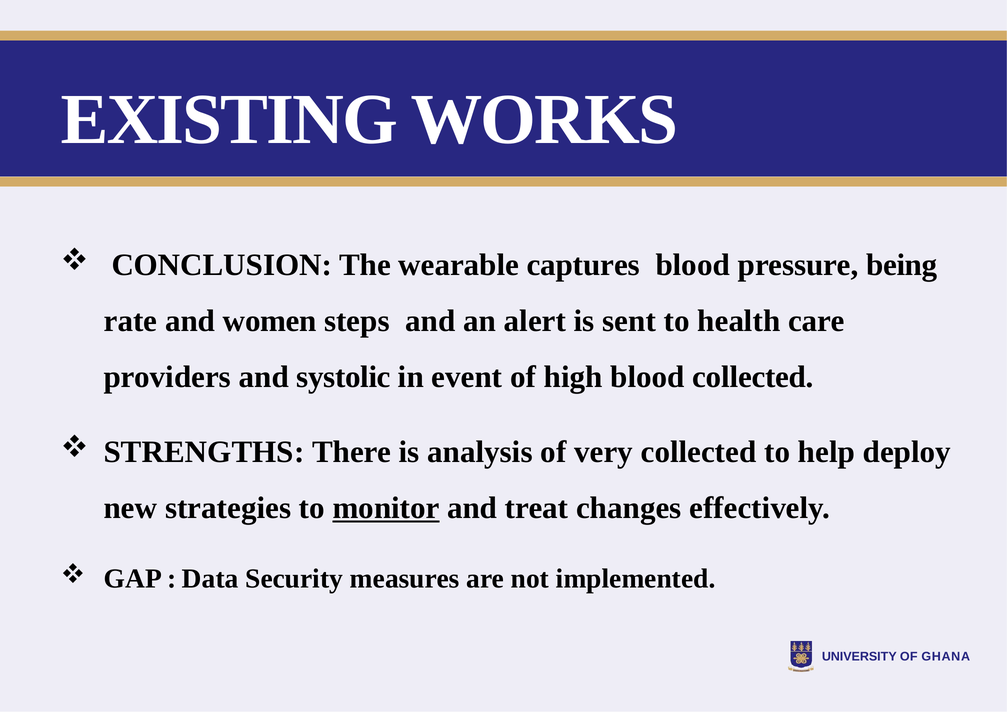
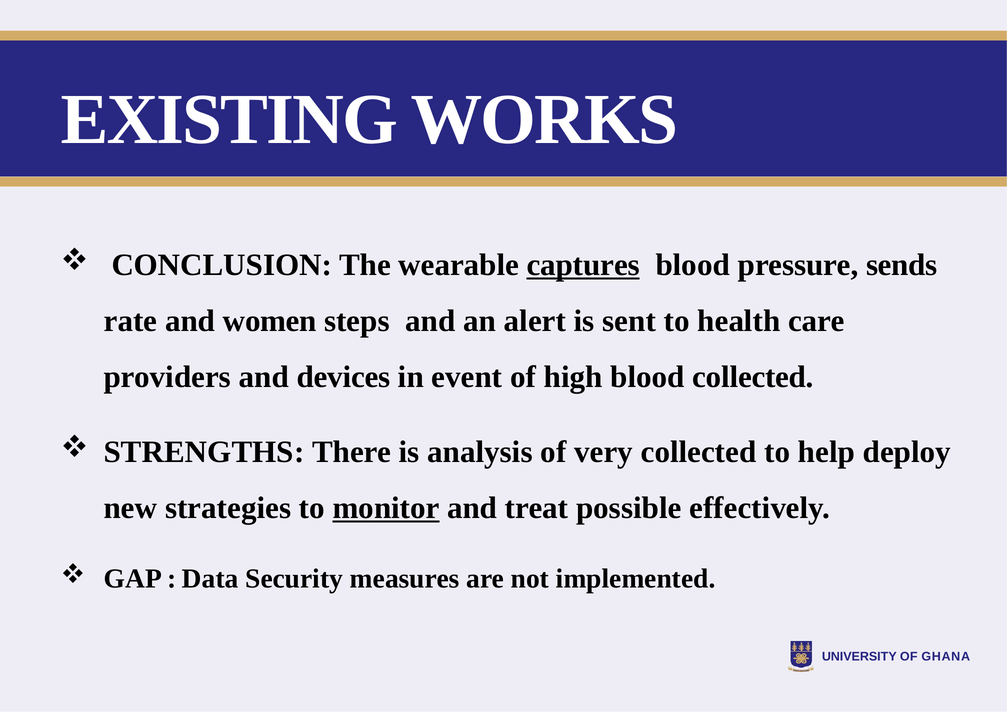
captures underline: none -> present
being: being -> sends
systolic: systolic -> devices
changes: changes -> possible
